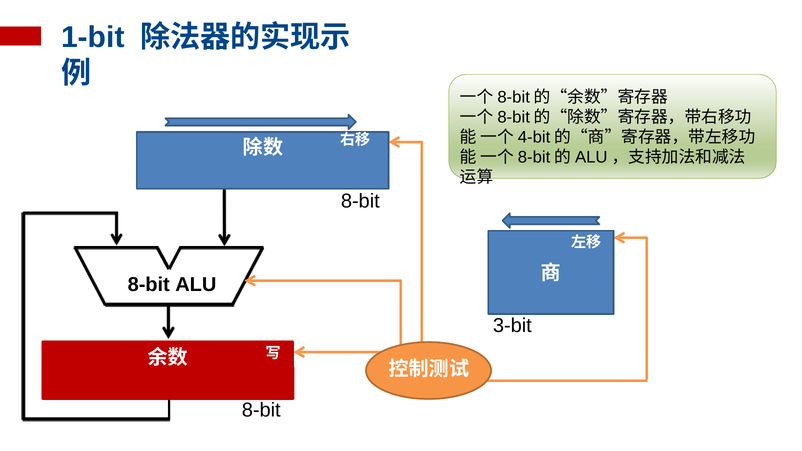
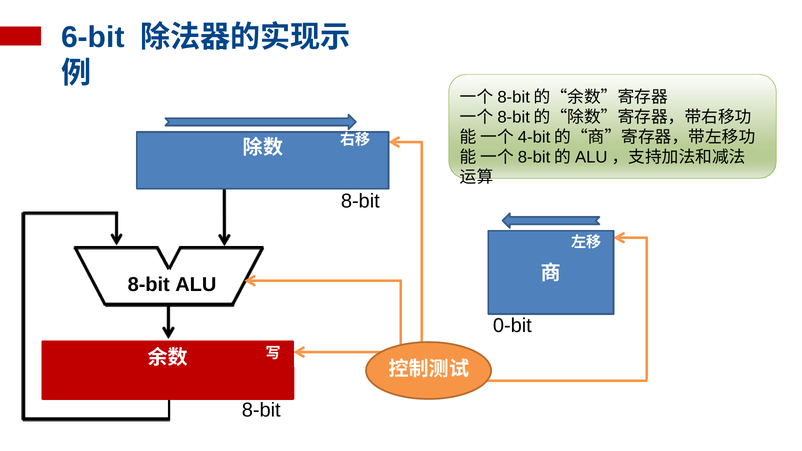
1-bit: 1-bit -> 6-bit
3-bit: 3-bit -> 0-bit
